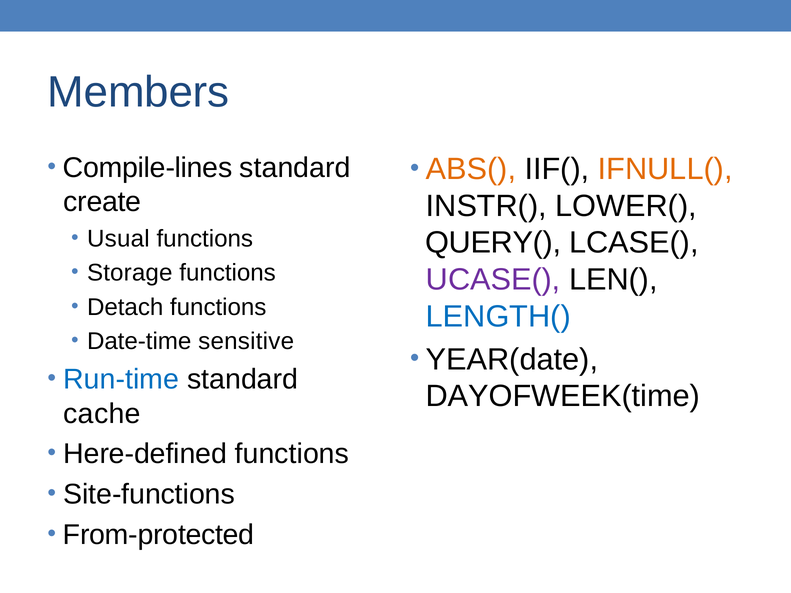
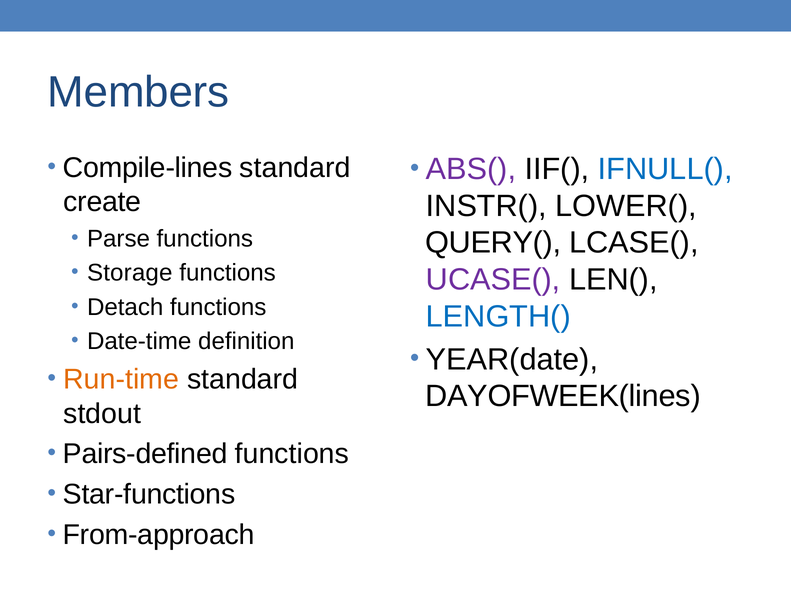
ABS( colour: orange -> purple
IFNULL( colour: orange -> blue
Usual: Usual -> Parse
sensitive: sensitive -> definition
Run-time colour: blue -> orange
DAYOFWEEK(time: DAYOFWEEK(time -> DAYOFWEEK(lines
cache: cache -> stdout
Here-defined: Here-defined -> Pairs-defined
Site-functions: Site-functions -> Star-functions
From-protected: From-protected -> From-approach
